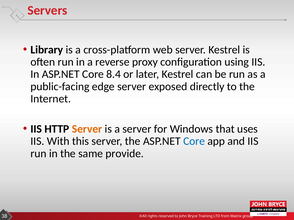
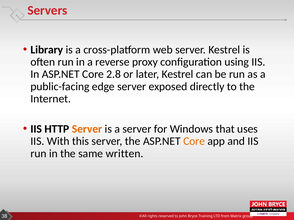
8.4: 8.4 -> 2.8
Core at (194, 141) colour: blue -> orange
provide: provide -> written
